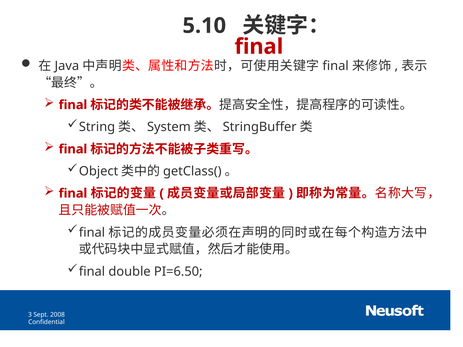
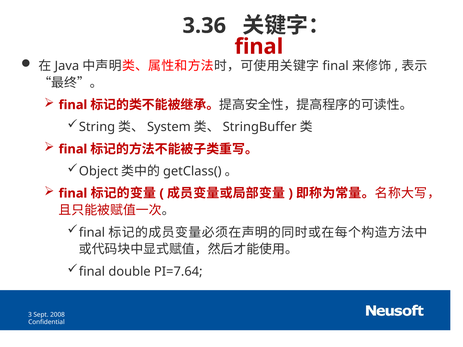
5.10: 5.10 -> 3.36
PI=6.50: PI=6.50 -> PI=7.64
